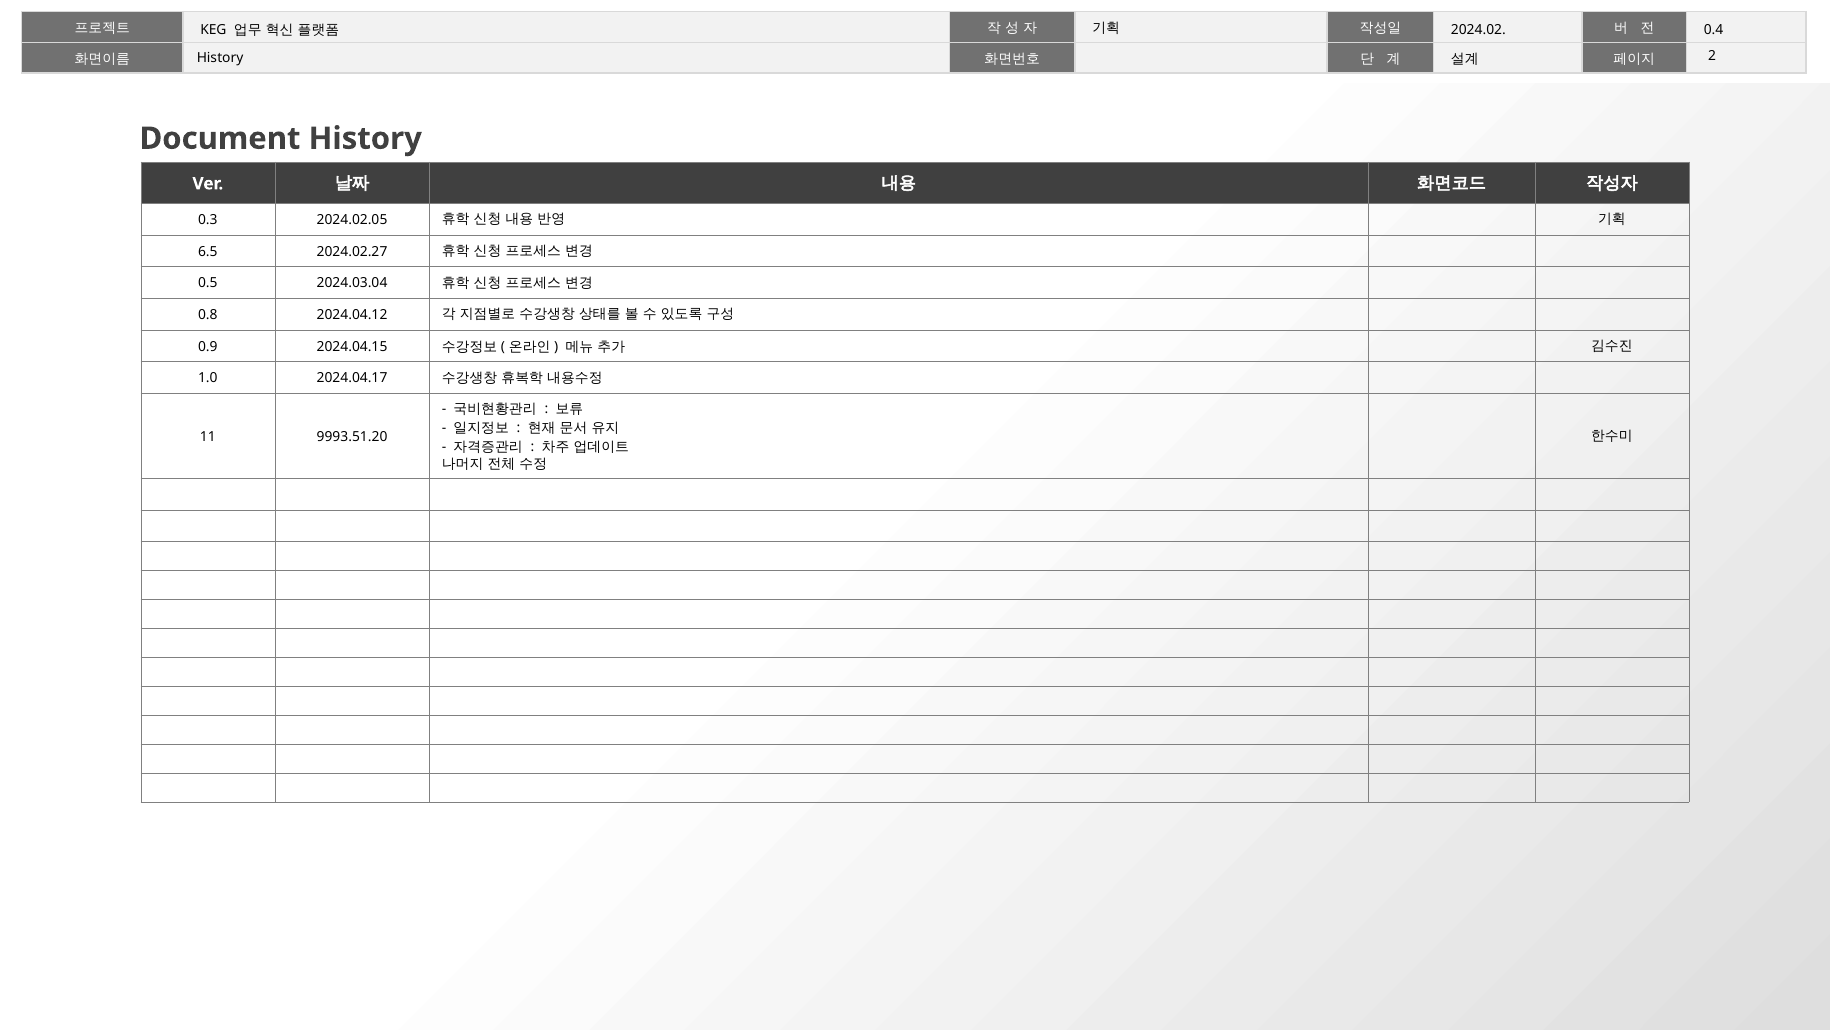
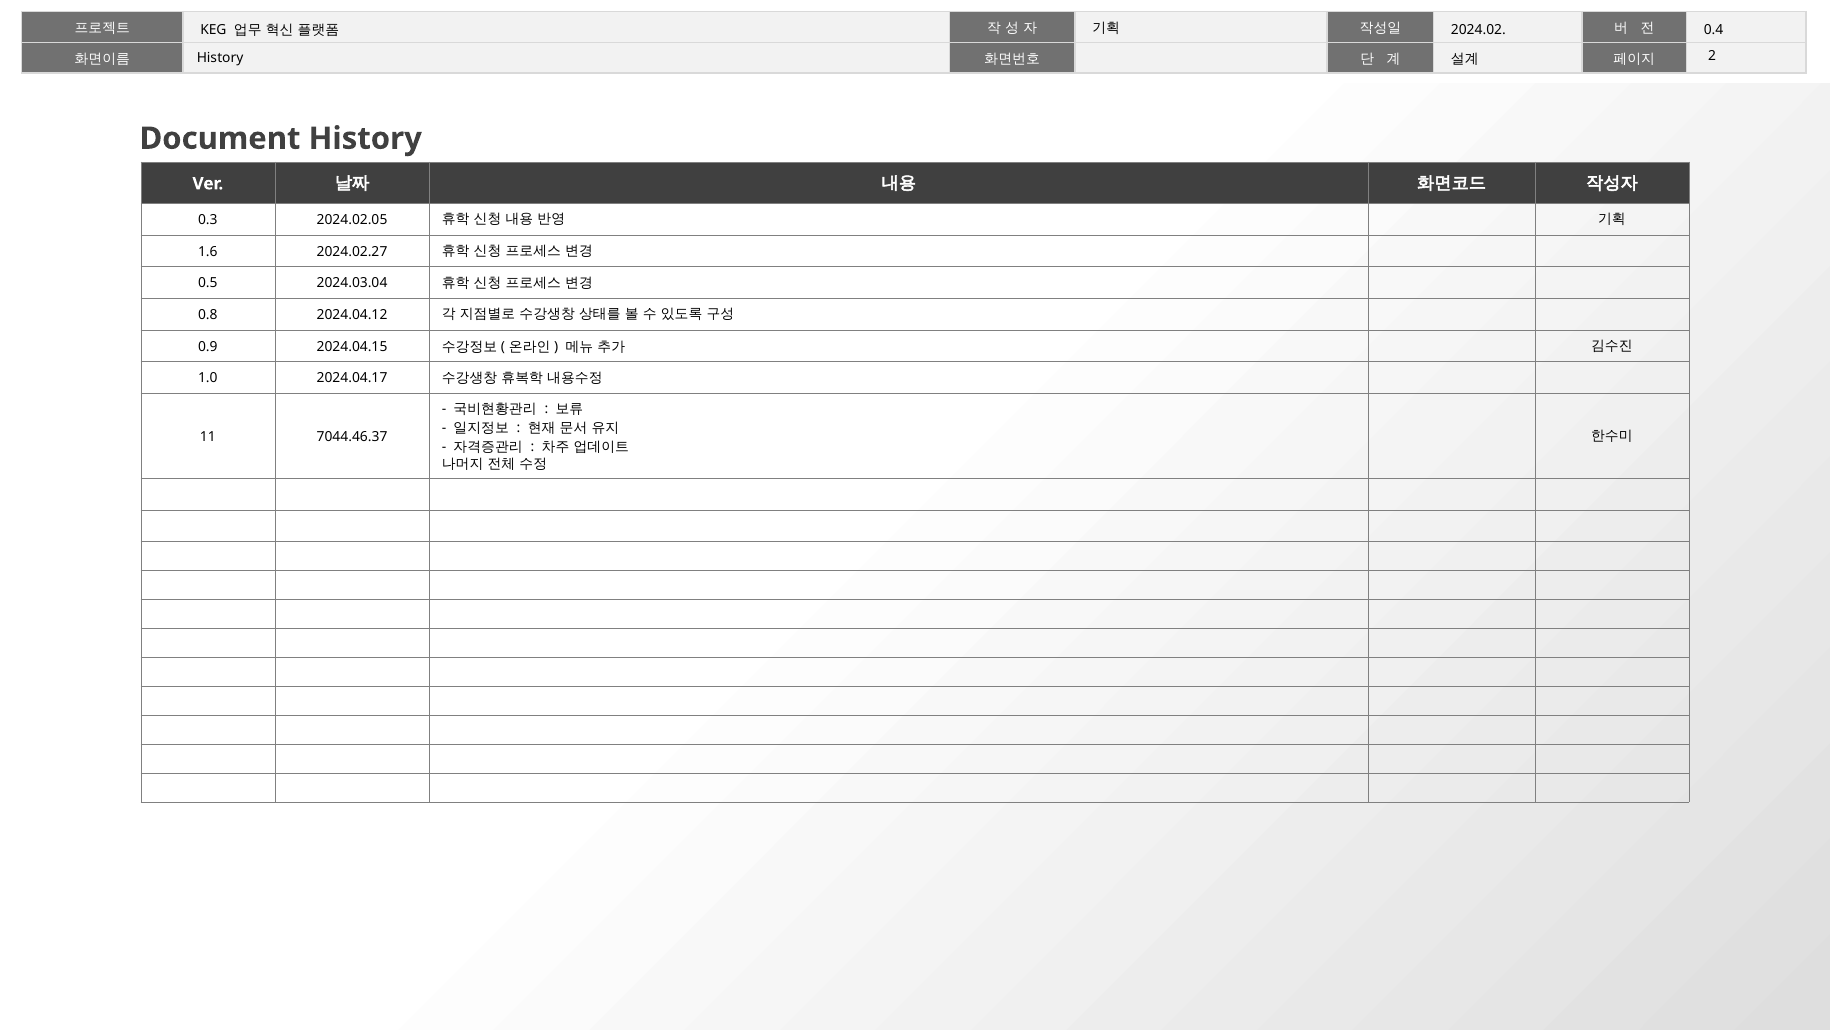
6.5: 6.5 -> 1.6
9993.51.20: 9993.51.20 -> 7044.46.37
